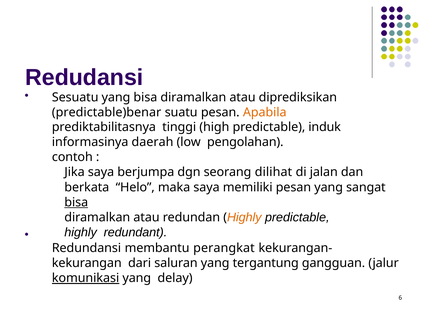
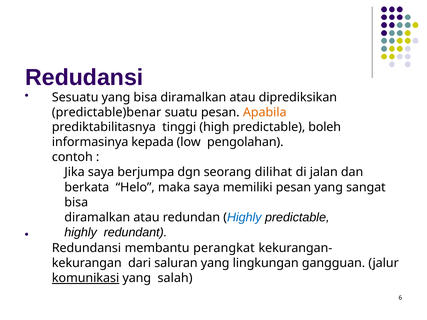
induk: induk -> boleh
daerah: daerah -> kepada
bisa at (76, 202) underline: present -> none
Highly at (244, 217) colour: orange -> blue
tergantung: tergantung -> lingkungan
delay: delay -> salah
